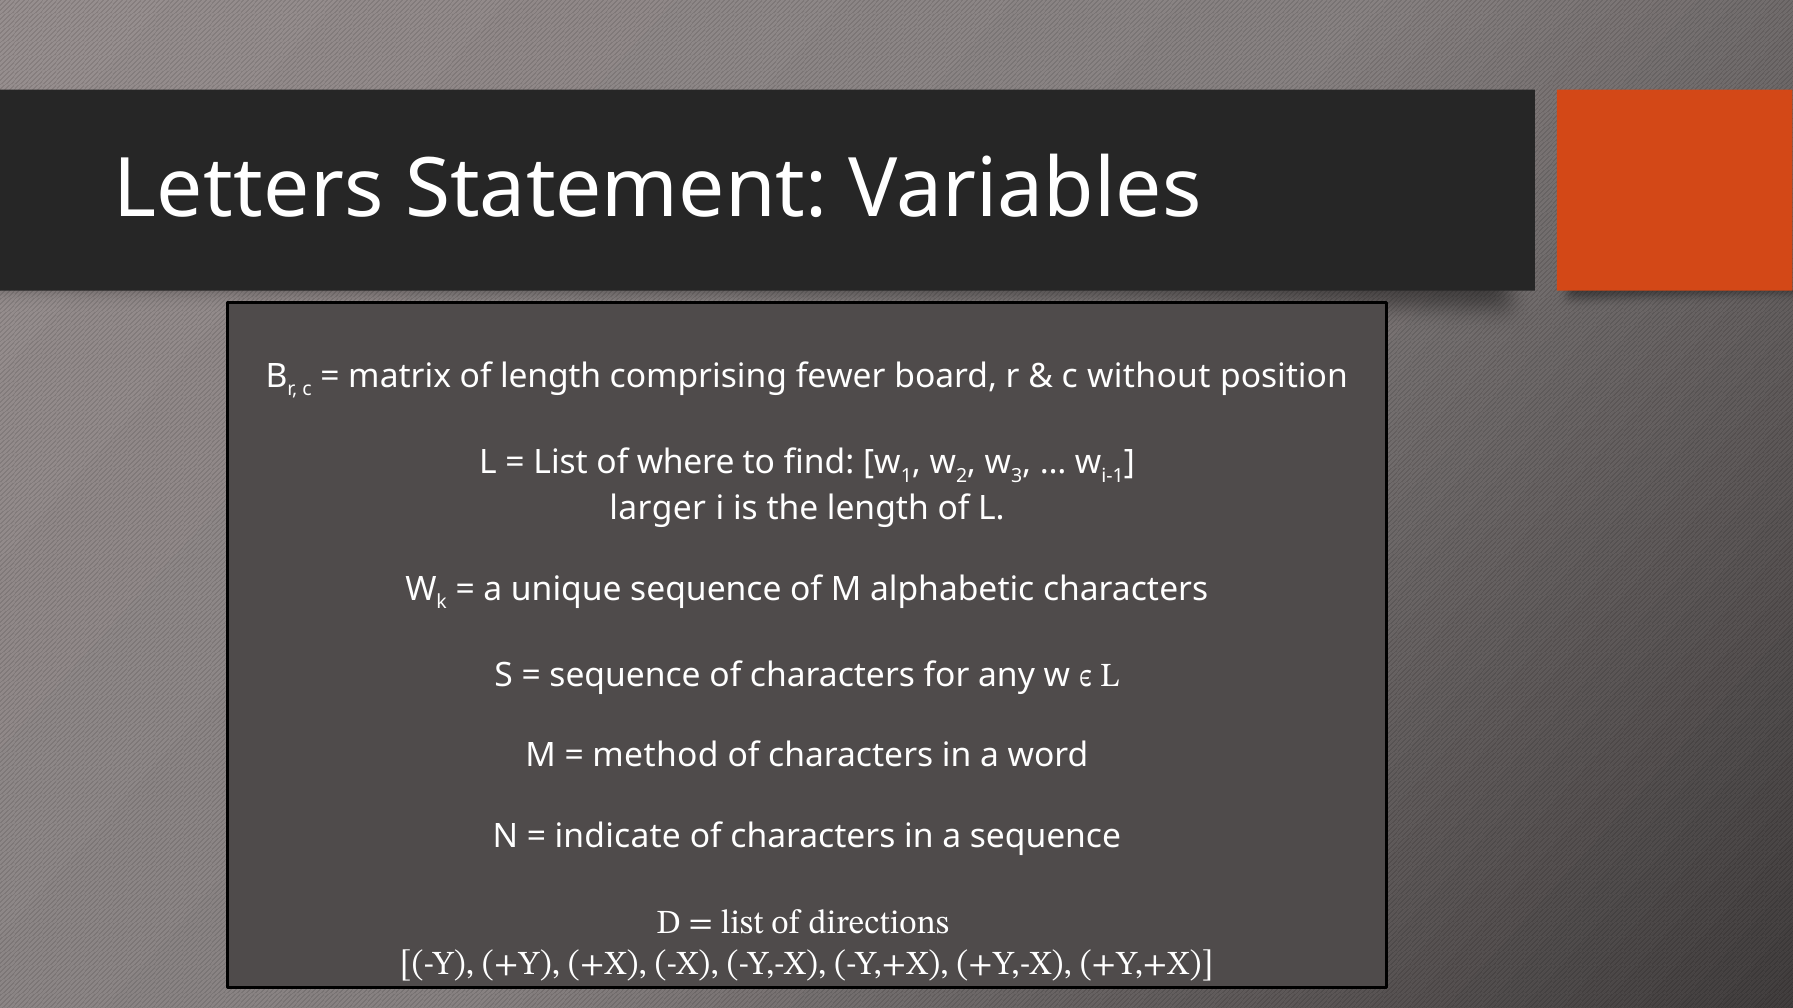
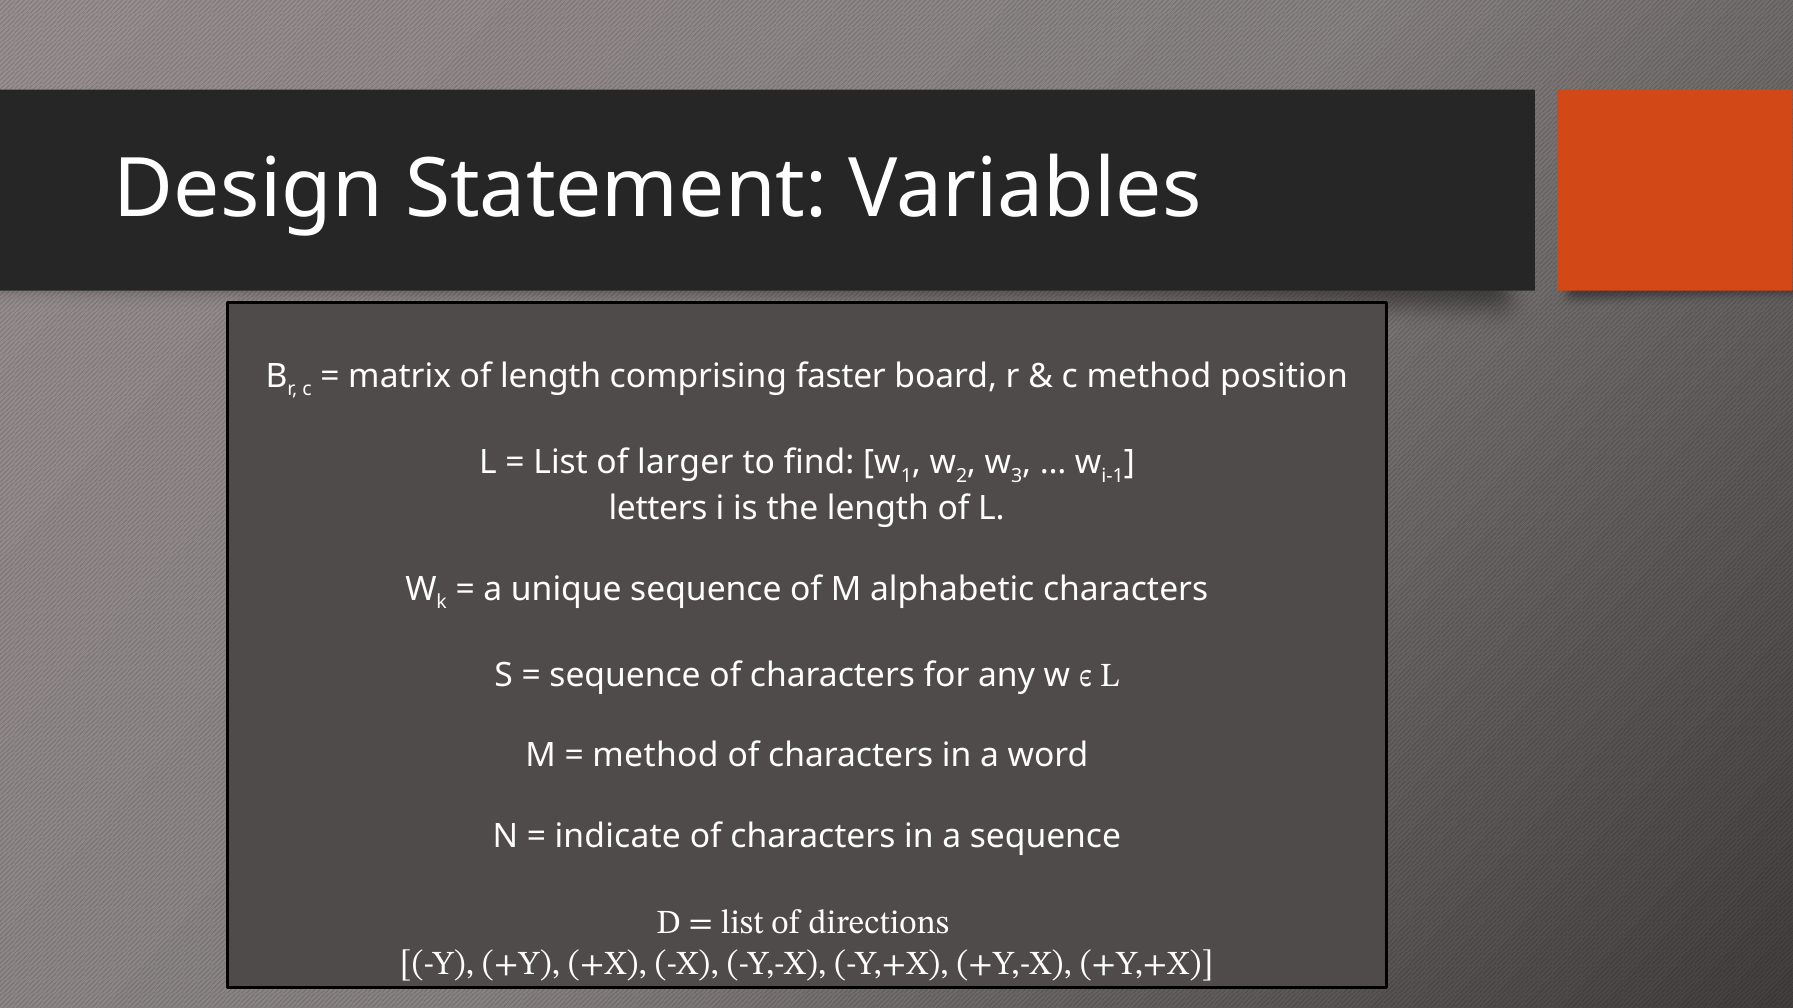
Letters: Letters -> Design
fewer: fewer -> faster
c without: without -> method
where: where -> larger
larger: larger -> letters
